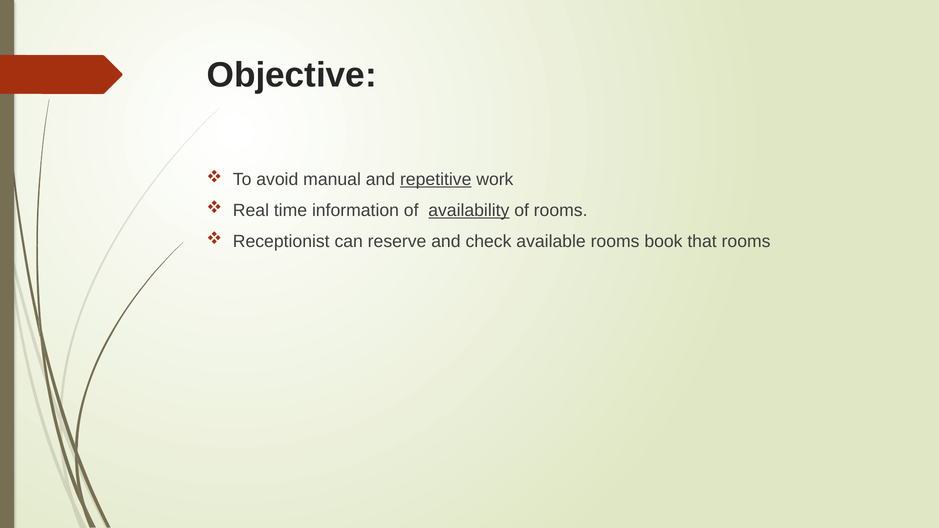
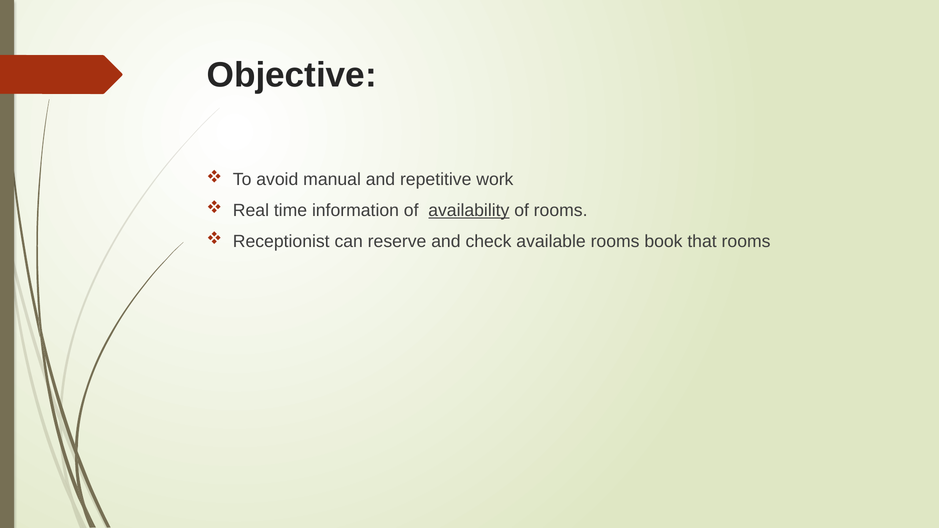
repetitive underline: present -> none
